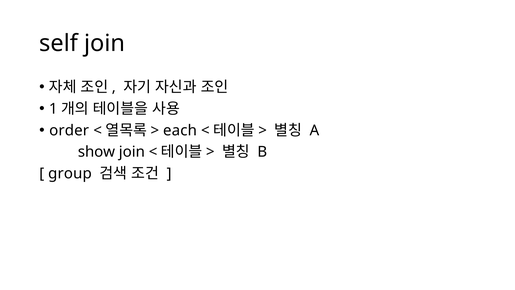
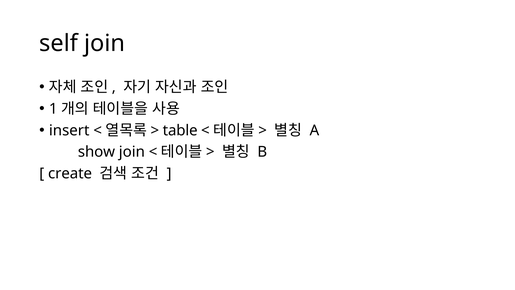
order: order -> insert
each: each -> table
group: group -> create
